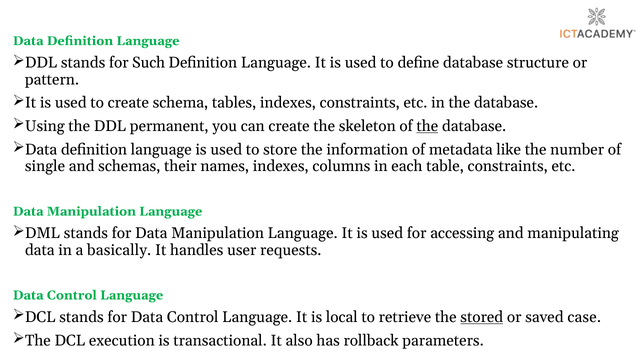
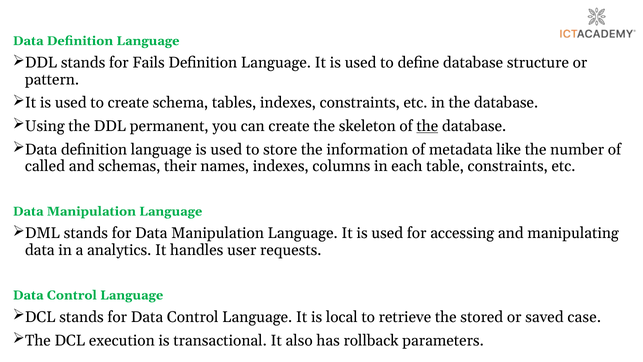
Such: Such -> Fails
single: single -> called
basically: basically -> analytics
stored underline: present -> none
